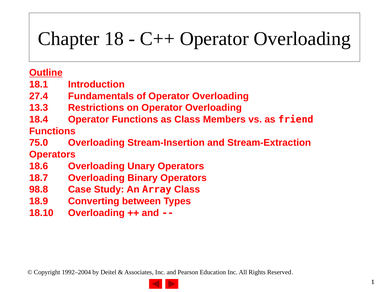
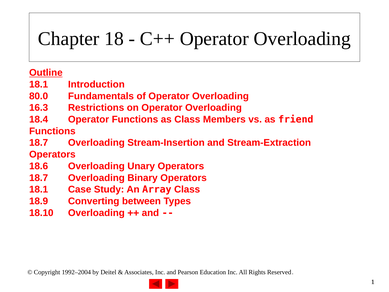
27.4: 27.4 -> 80.0
13.3: 13.3 -> 16.3
75.0 at (39, 143): 75.0 -> 18.7
98.8 at (39, 189): 98.8 -> 18.1
